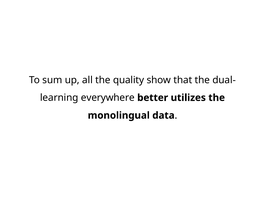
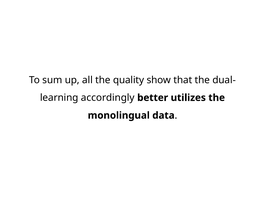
everywhere: everywhere -> accordingly
